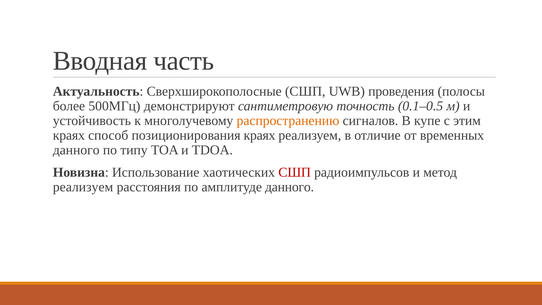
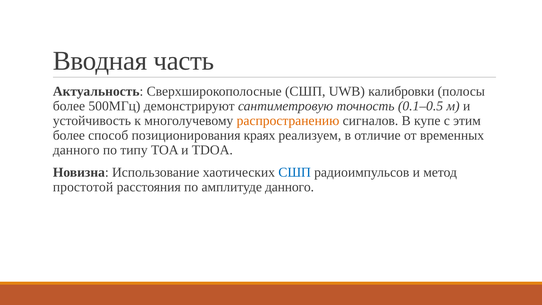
проведения: проведения -> калибровки
краях at (69, 135): краях -> более
СШП at (295, 172) colour: red -> blue
реализуем at (83, 187): реализуем -> простотой
